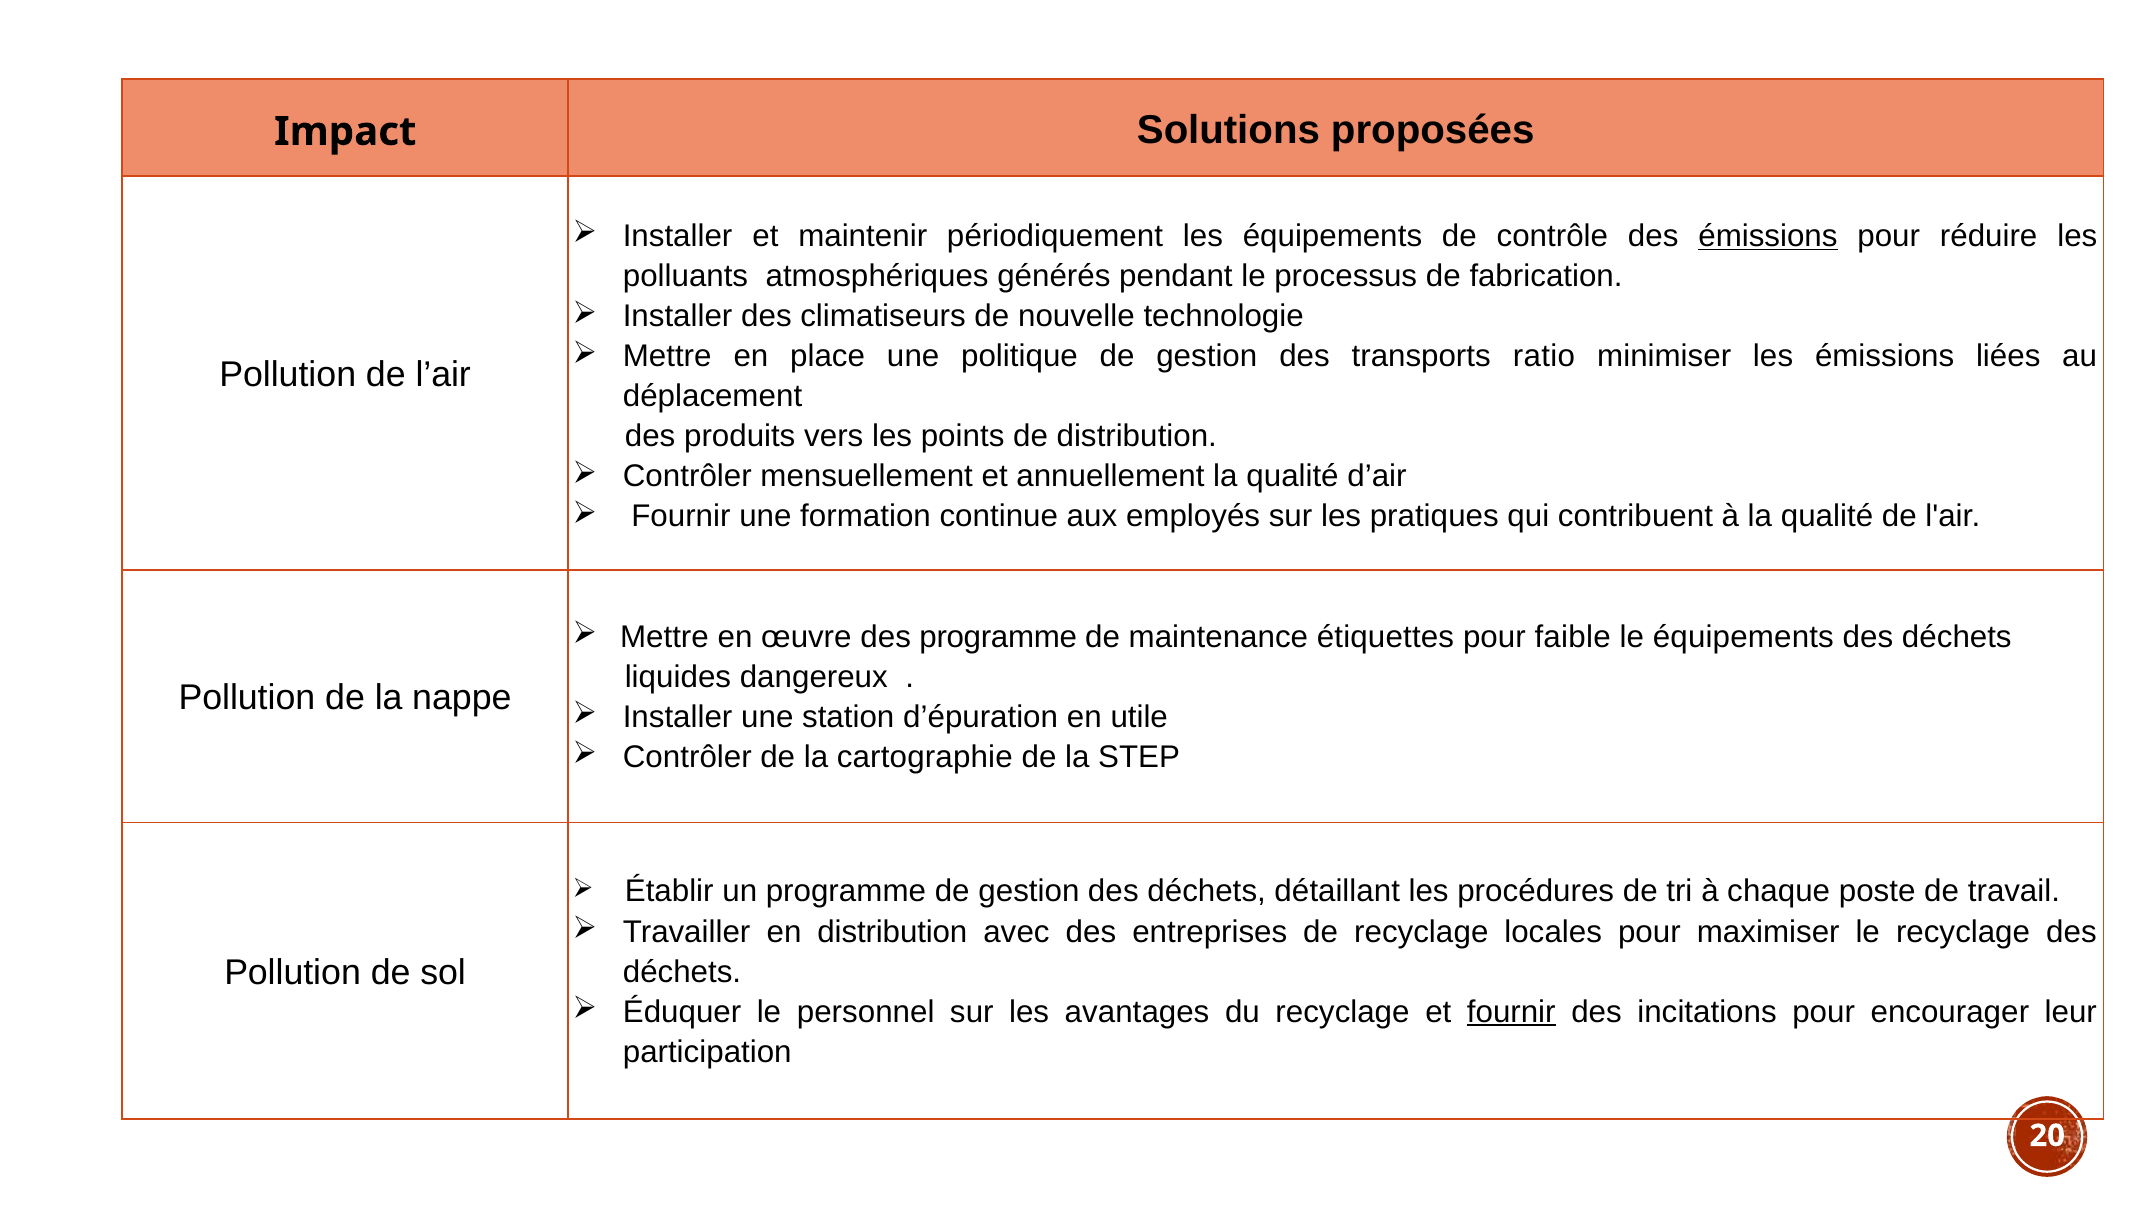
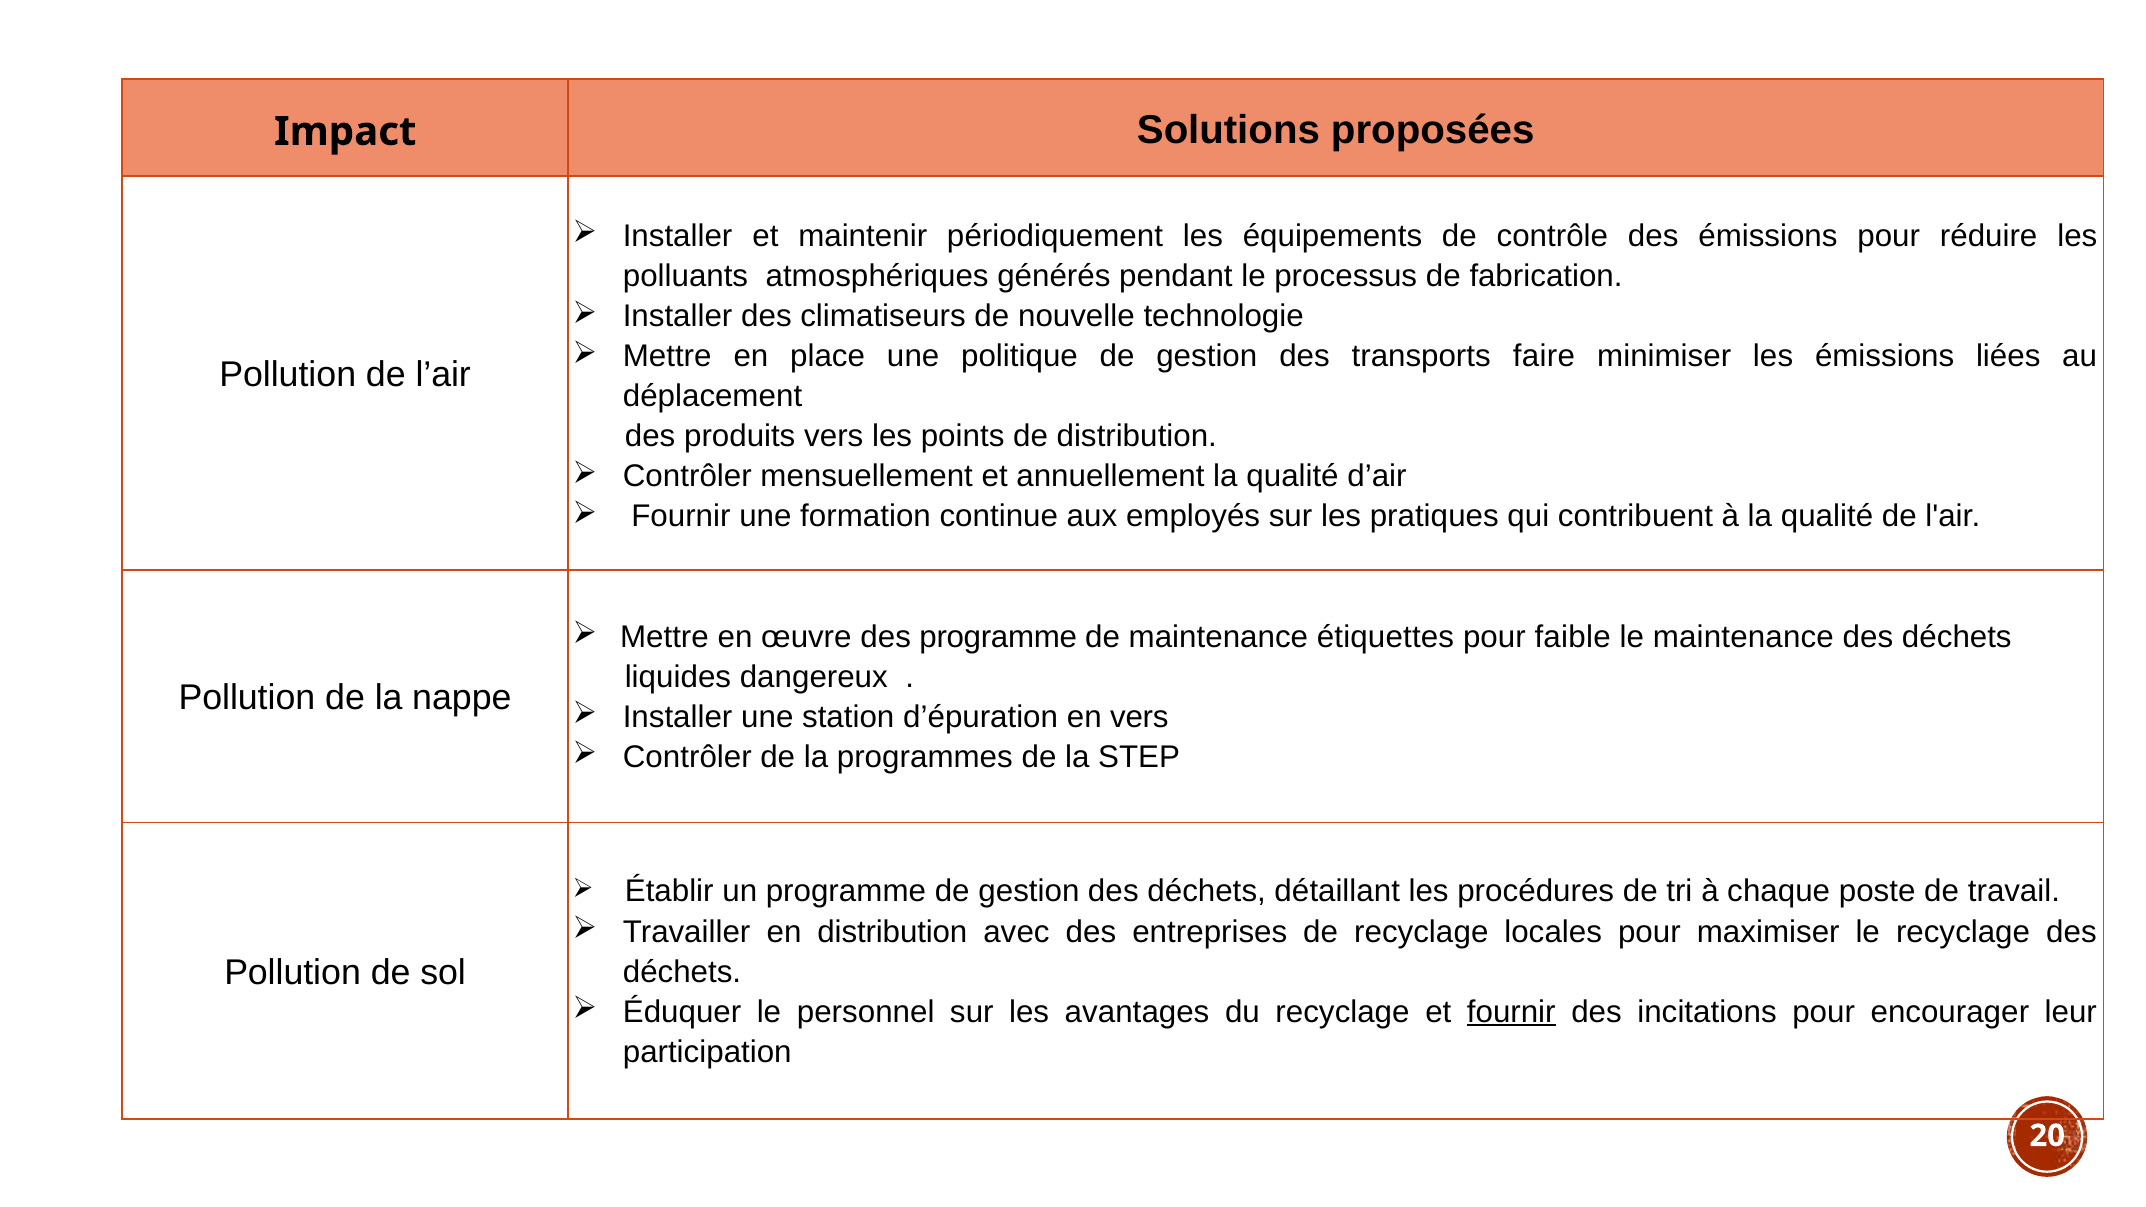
émissions at (1768, 236) underline: present -> none
ratio: ratio -> faire
le équipements: équipements -> maintenance
en utile: utile -> vers
cartographie: cartographie -> programmes
